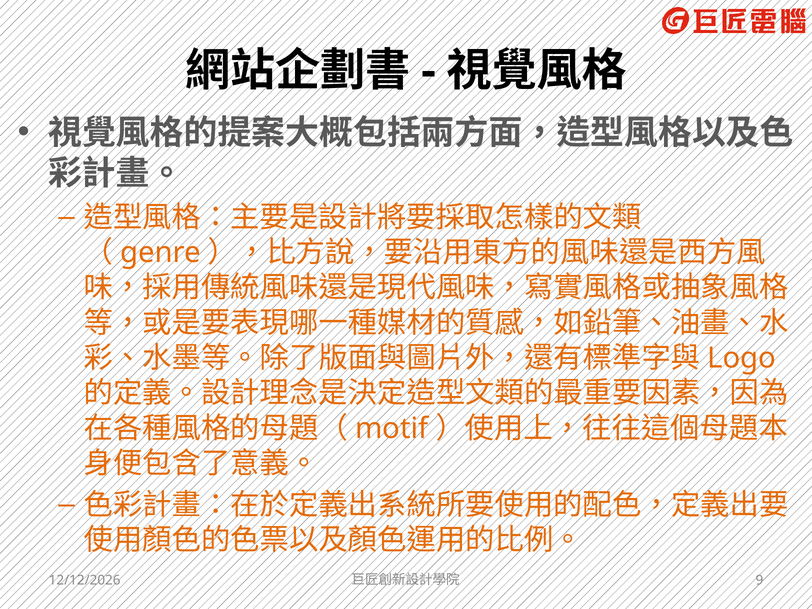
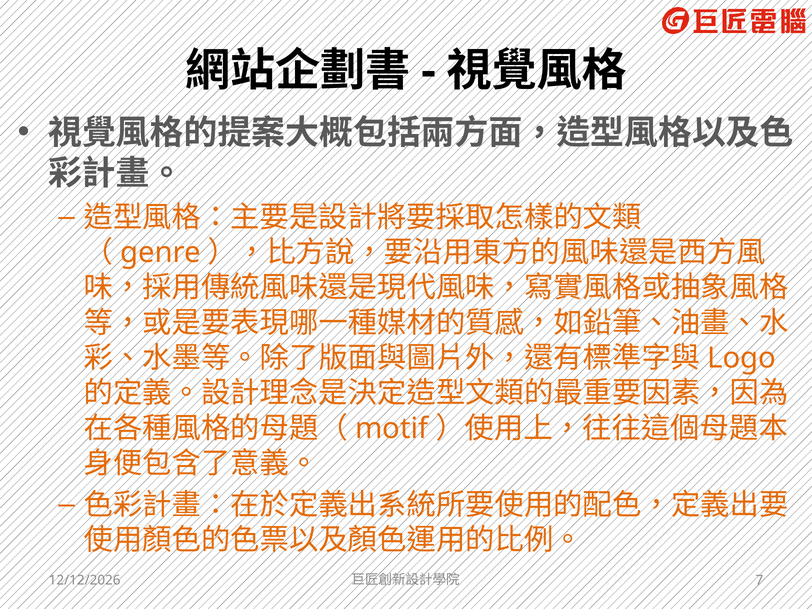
9: 9 -> 7
